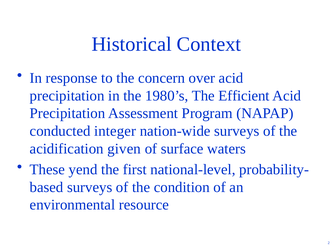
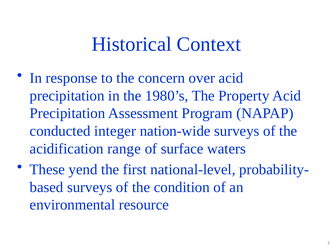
Efficient: Efficient -> Property
given: given -> range
